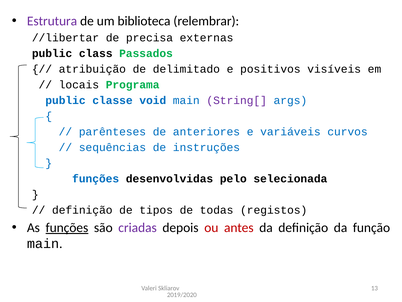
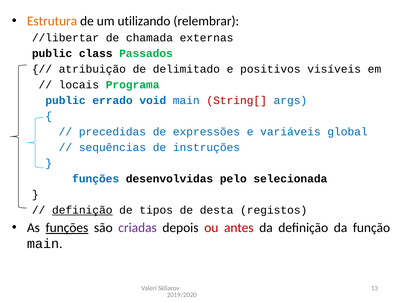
Estrutura colour: purple -> orange
biblioteca: biblioteca -> utilizando
precisa: precisa -> chamada
classe: classe -> errado
String[ colour: purple -> red
parênteses: parênteses -> precedidas
anteriores: anteriores -> expressões
curvos: curvos -> global
definição at (82, 210) underline: none -> present
todas: todas -> desta
